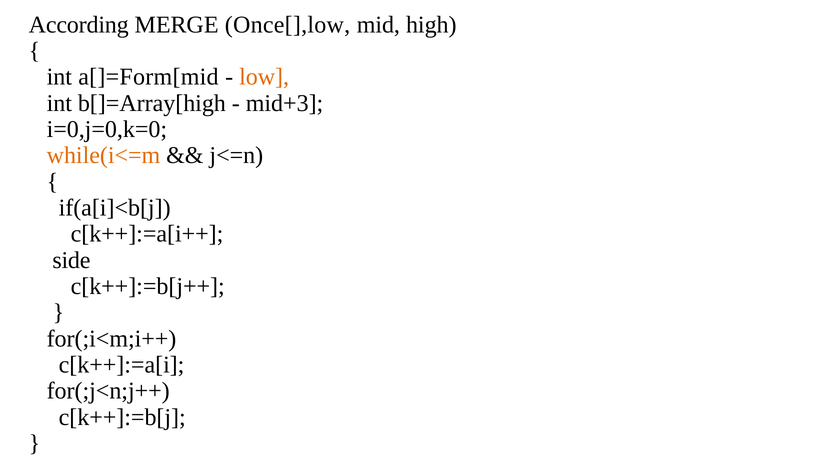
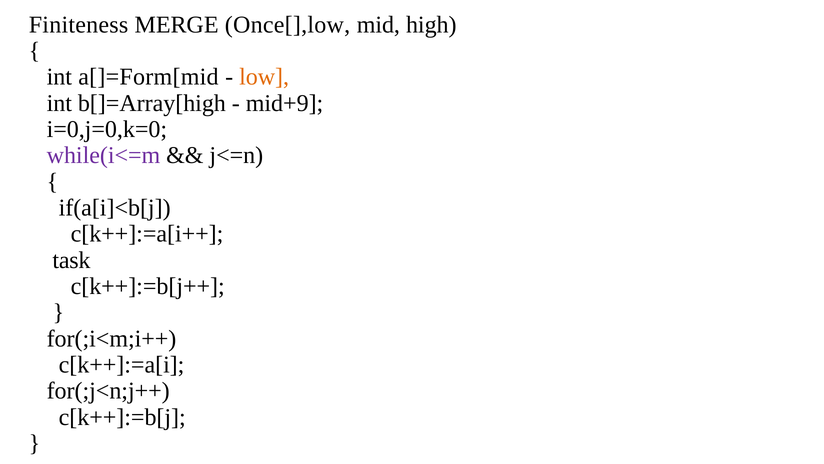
According: According -> Finiteness
mid+3: mid+3 -> mid+9
while(i<=m colour: orange -> purple
side: side -> task
